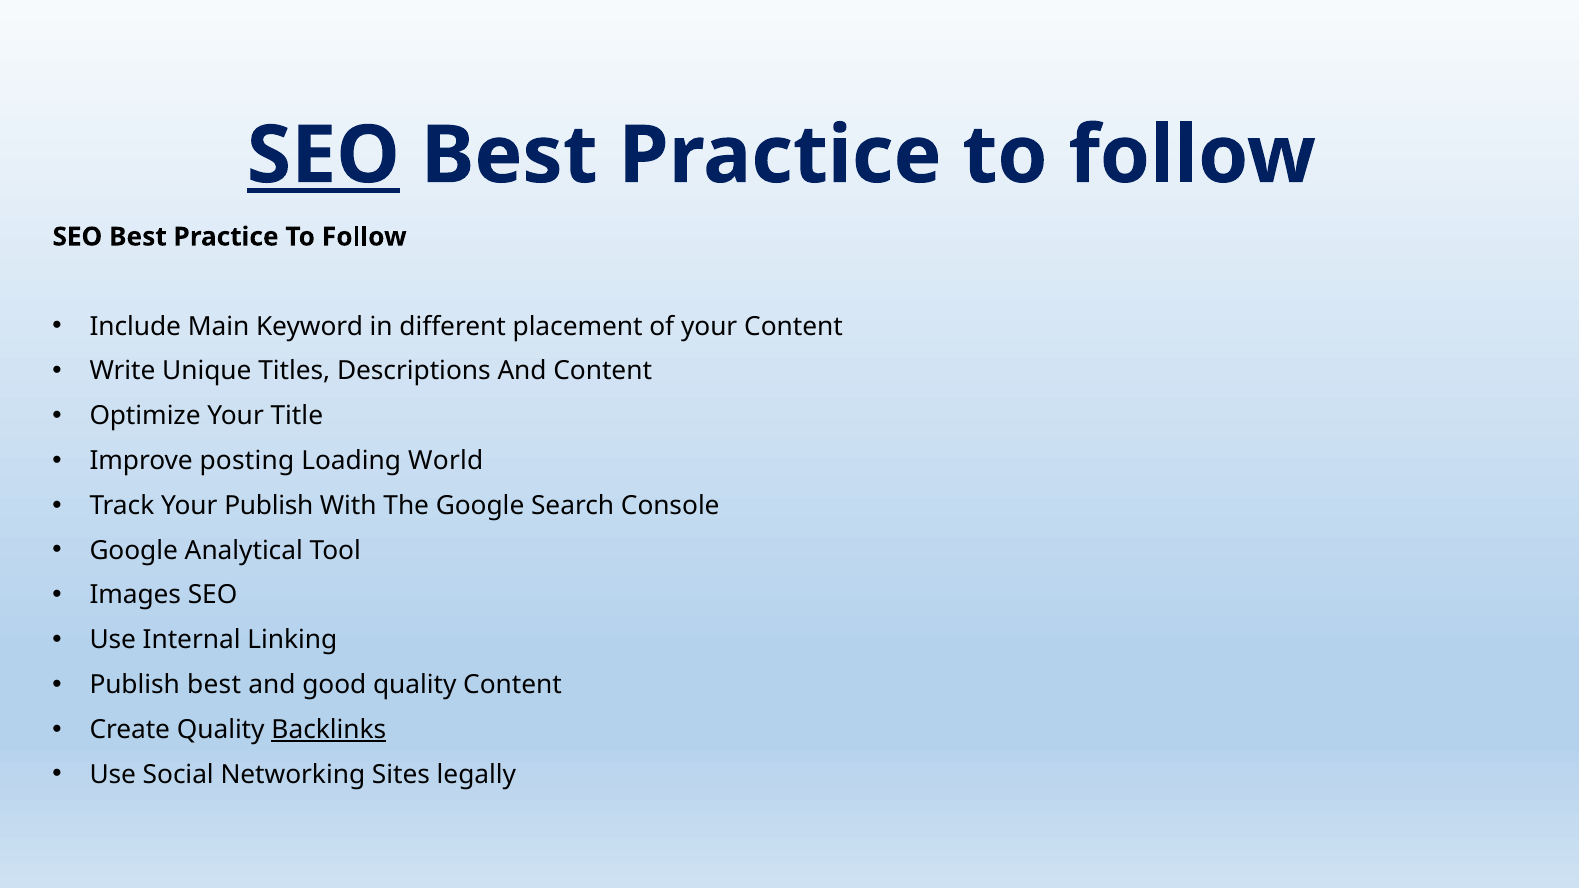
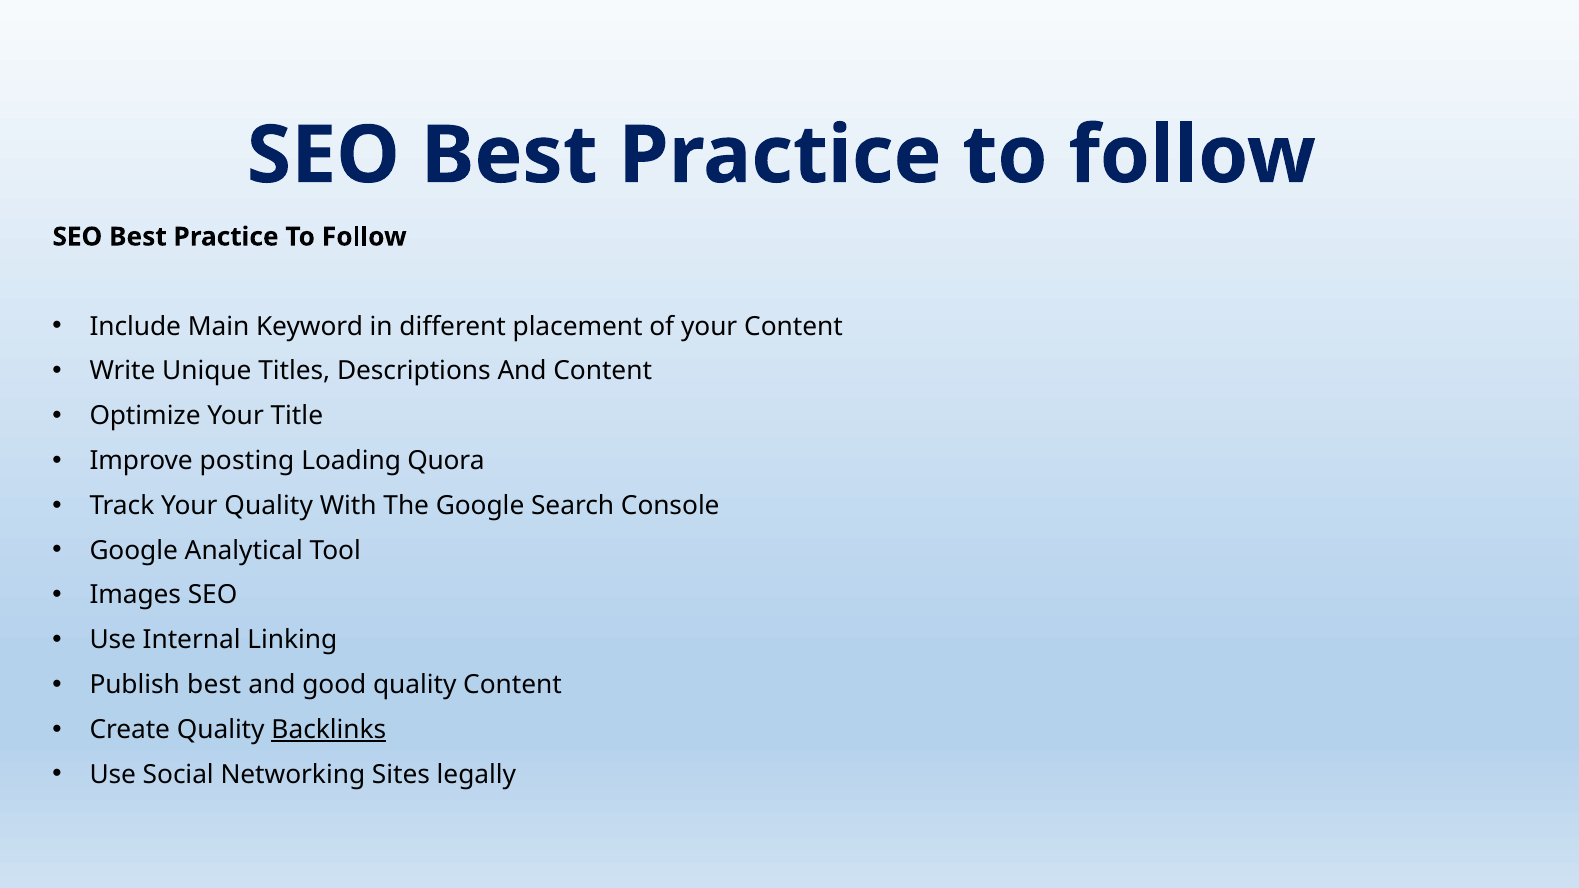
SEO at (323, 156) underline: present -> none
World: World -> Quora
Your Publish: Publish -> Quality
